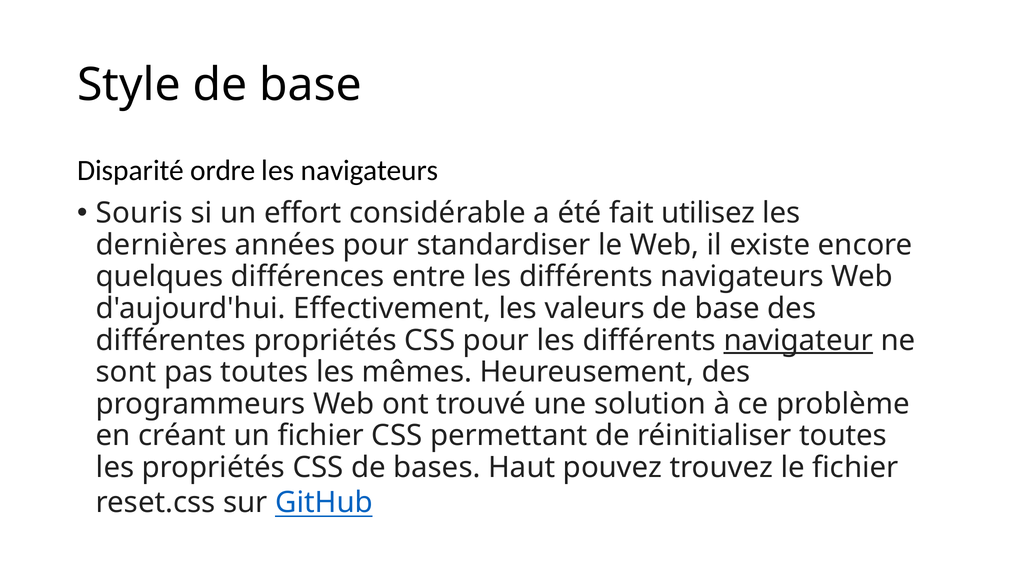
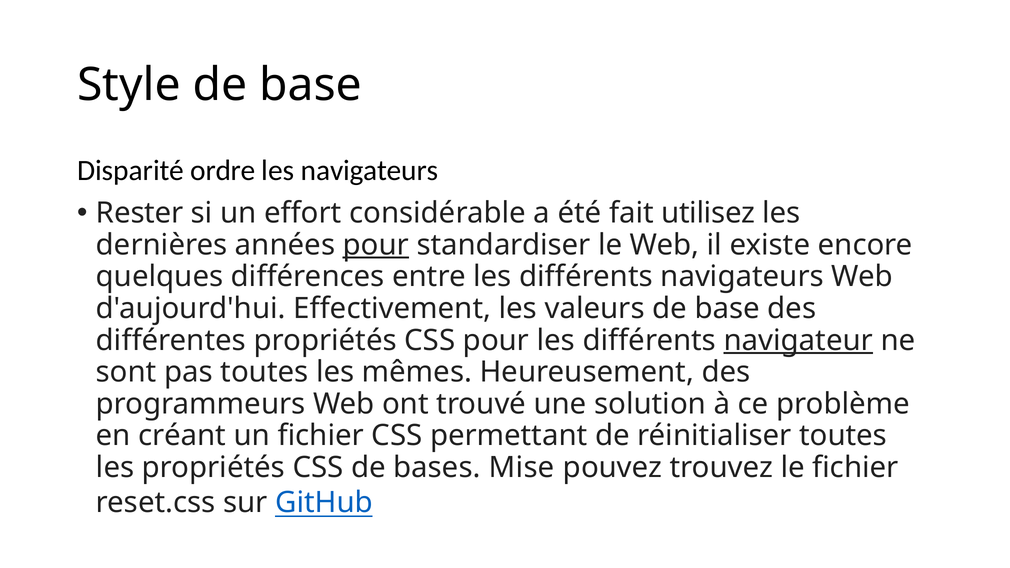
Souris: Souris -> Rester
pour at (376, 245) underline: none -> present
Haut: Haut -> Mise
